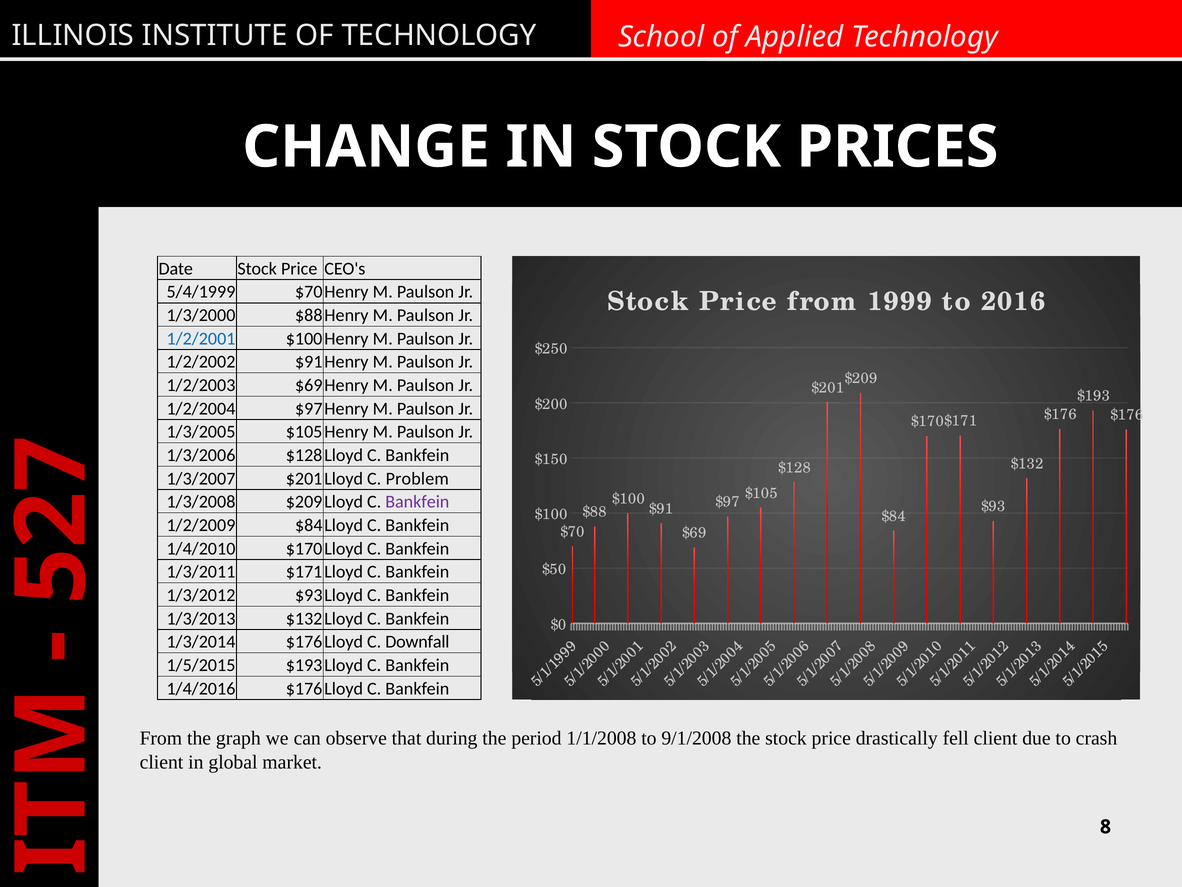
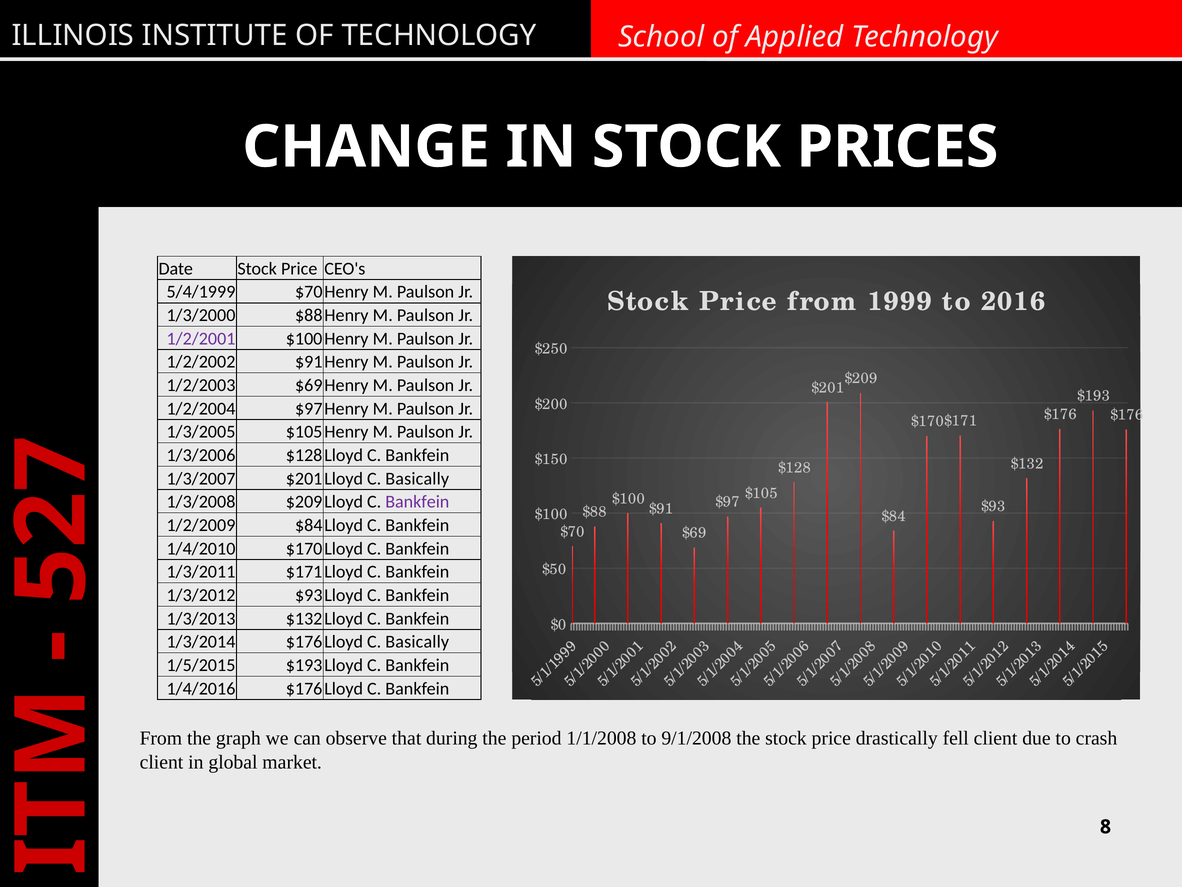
1/2/2001 colour: blue -> purple
Problem at (417, 478): Problem -> Basically
Downfall at (417, 642): Downfall -> Basically
